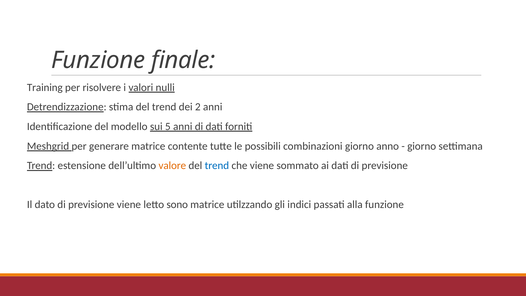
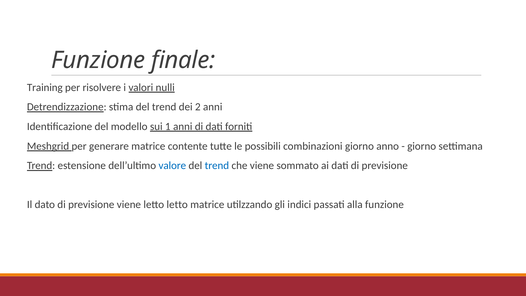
5: 5 -> 1
valore colour: orange -> blue
letto sono: sono -> letto
